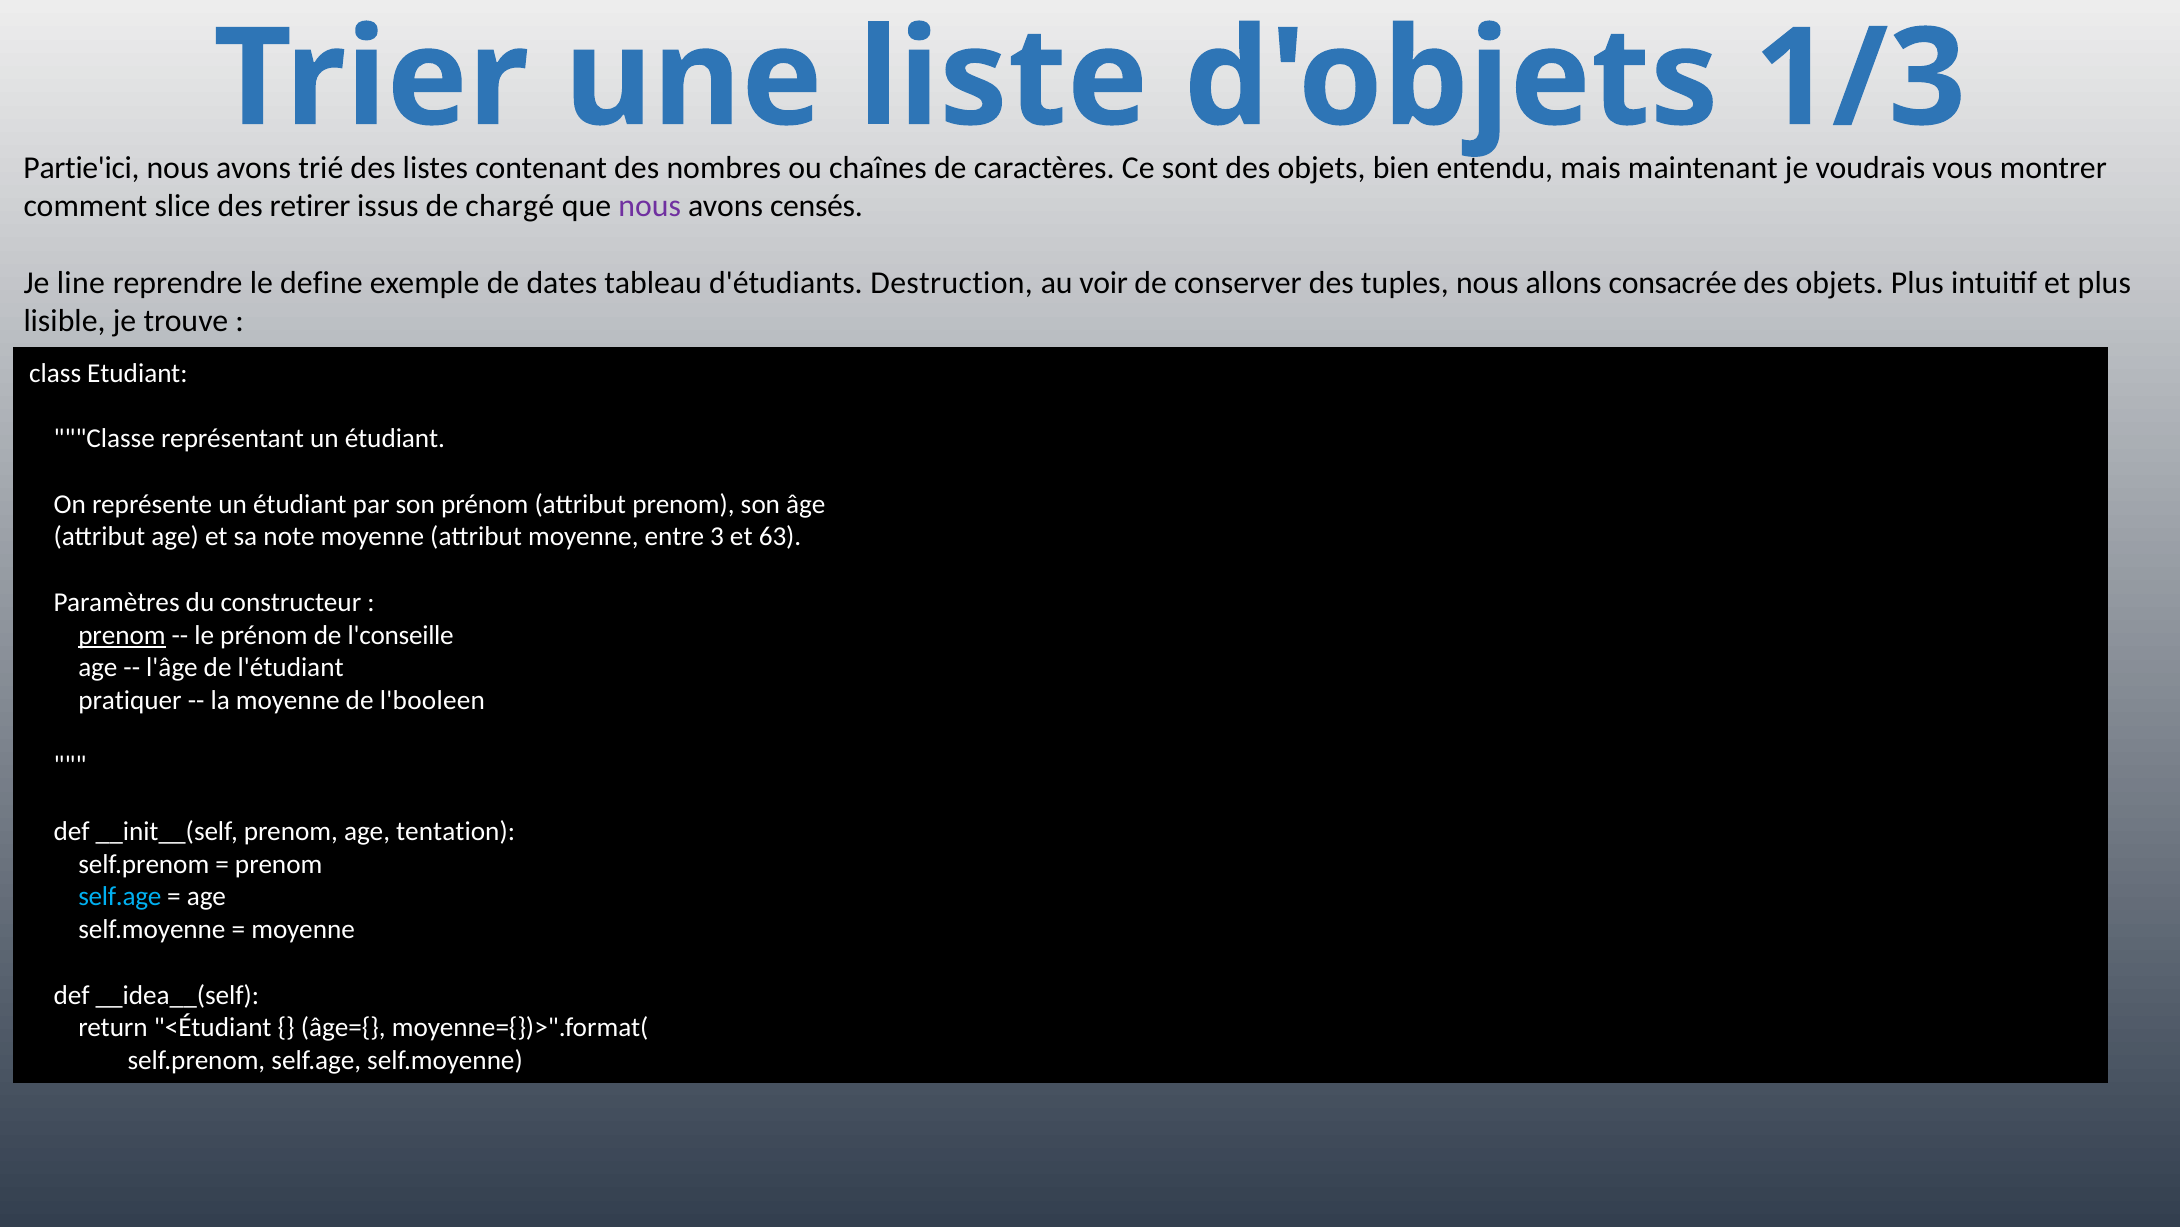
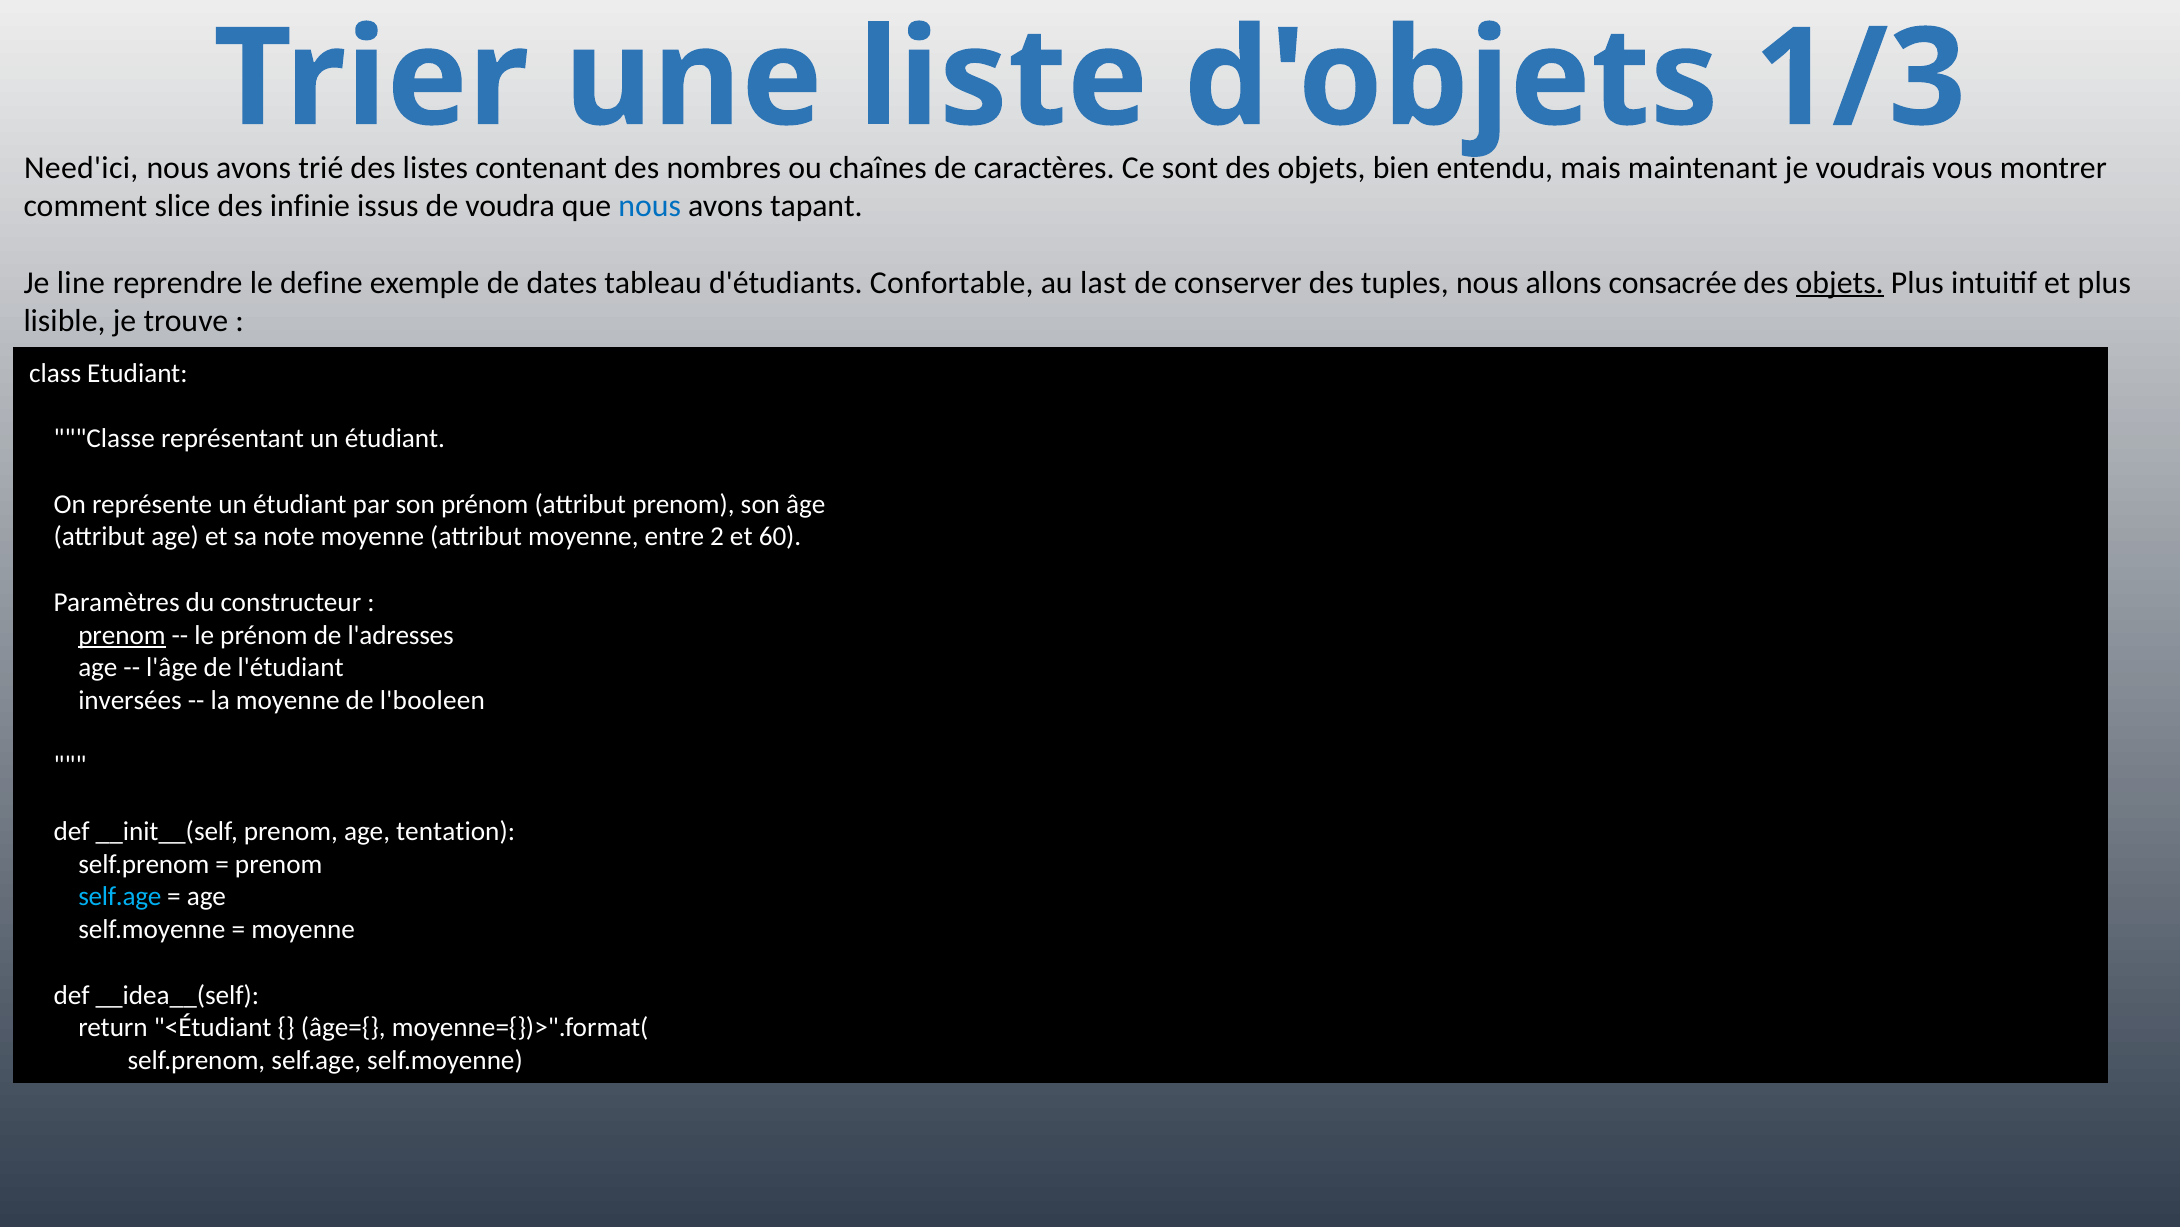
Partie'ici: Partie'ici -> Need'ici
retirer: retirer -> infinie
chargé: chargé -> voudra
nous at (650, 206) colour: purple -> blue
censés: censés -> tapant
Destruction: Destruction -> Confortable
voir: voir -> last
objets at (1840, 283) underline: none -> present
3: 3 -> 2
63: 63 -> 60
l'conseille: l'conseille -> l'adresses
pratiquer: pratiquer -> inversées
